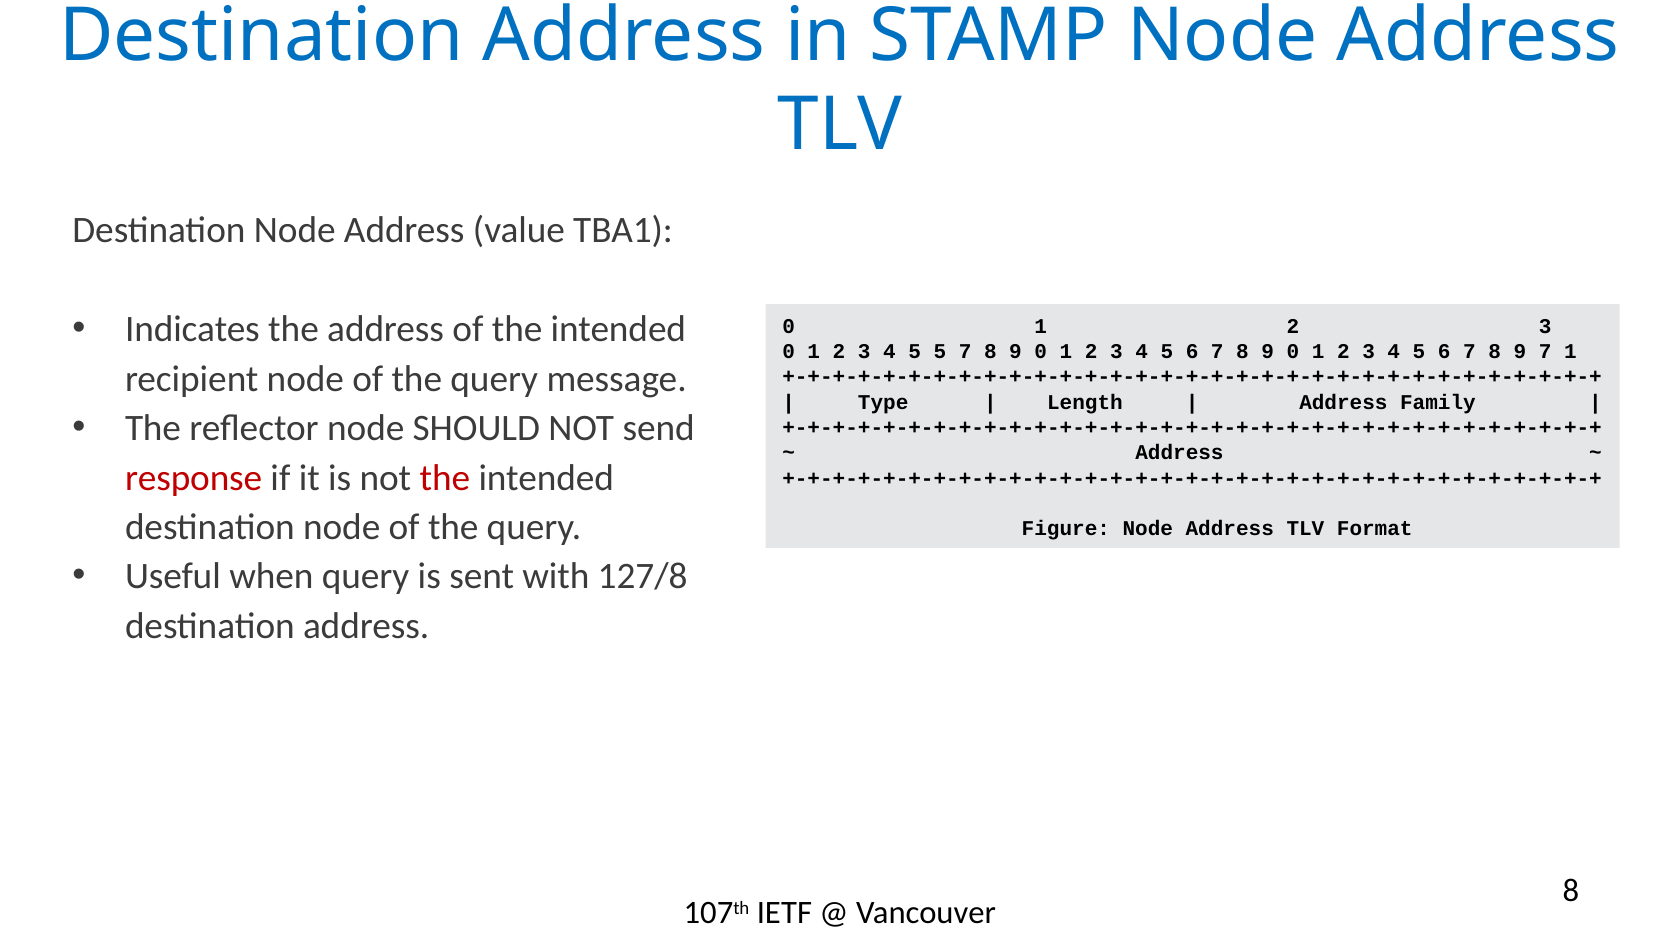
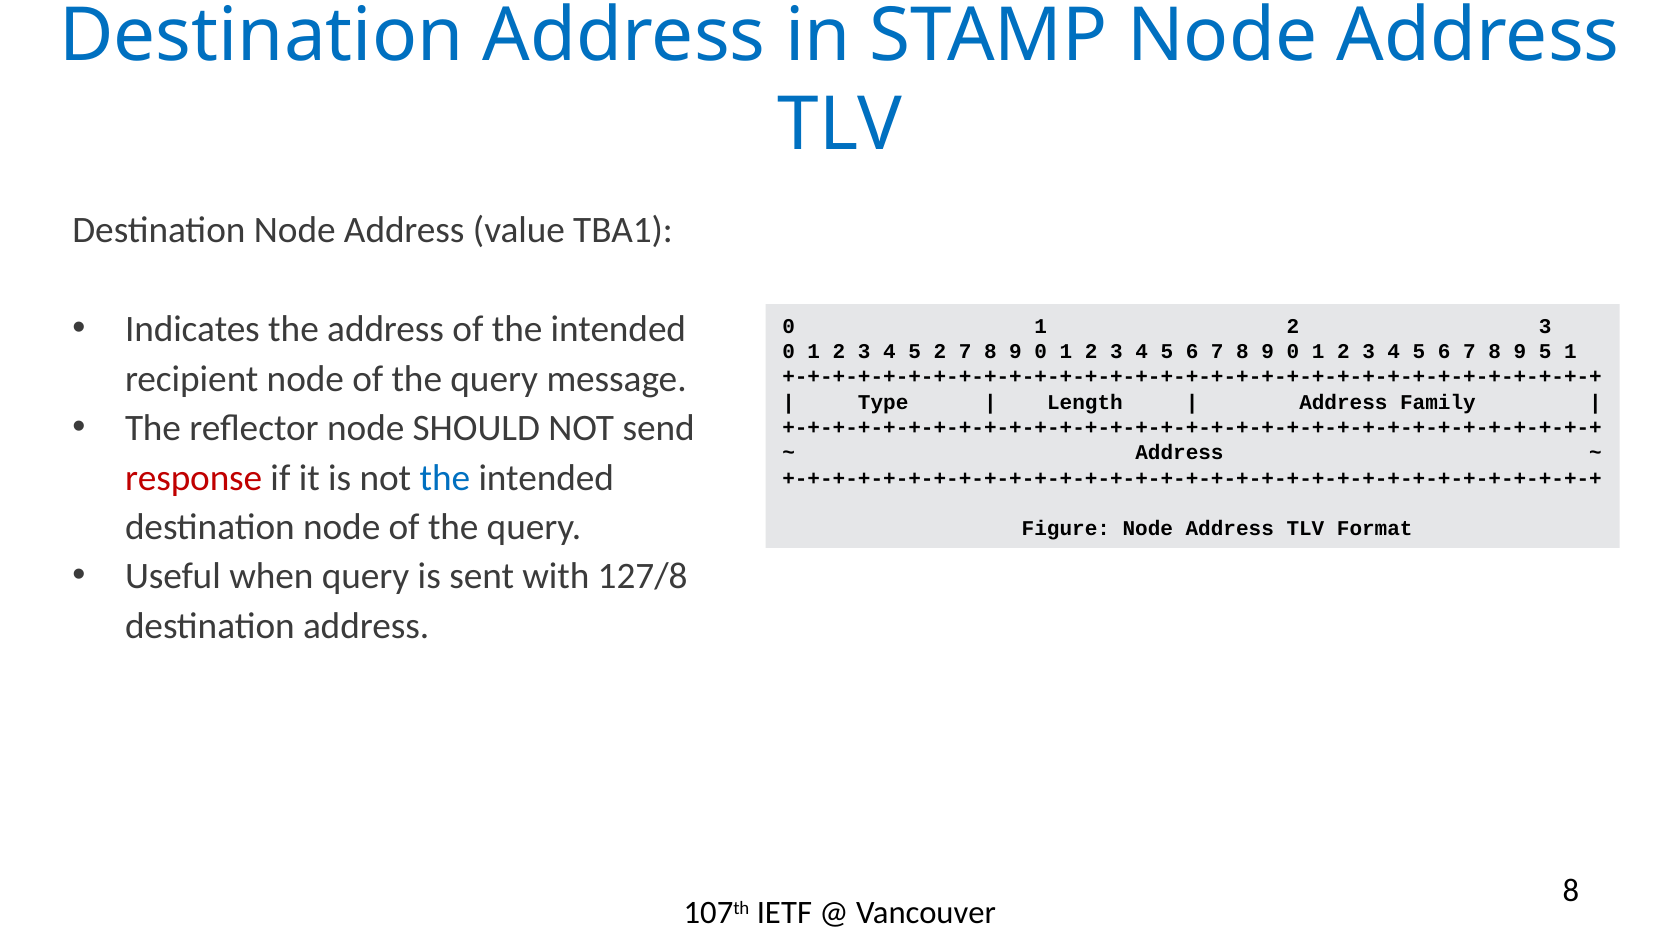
5 5: 5 -> 2
9 7: 7 -> 5
the at (445, 478) colour: red -> blue
